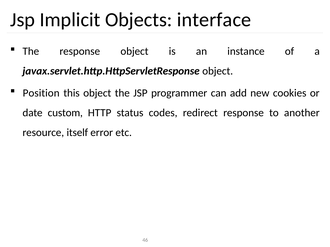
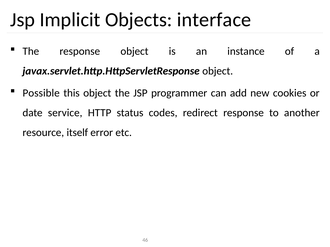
Position: Position -> Possible
custom: custom -> service
